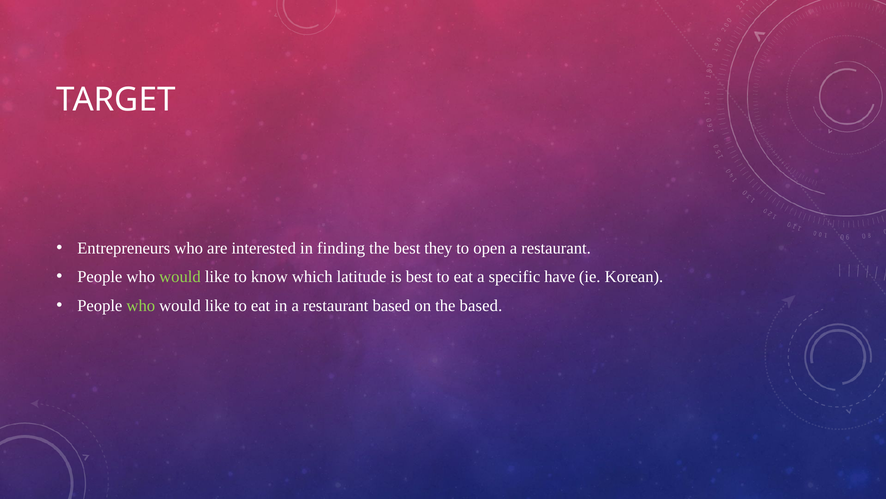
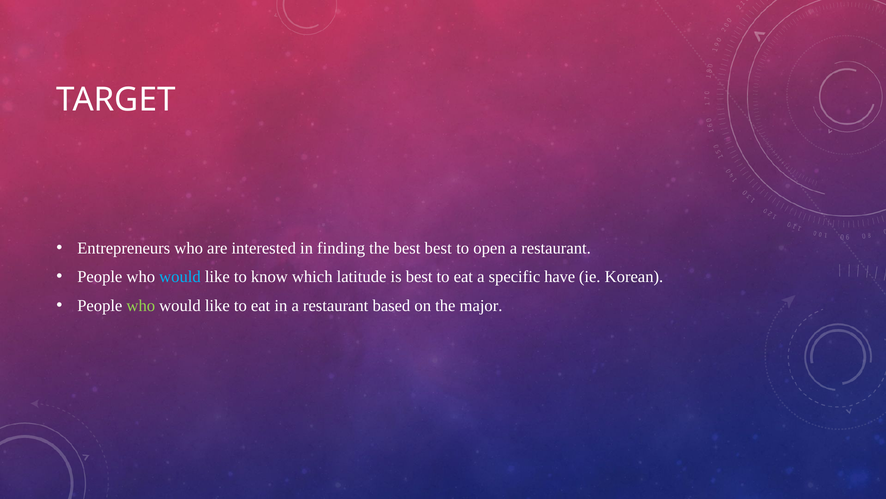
best they: they -> best
would at (180, 276) colour: light green -> light blue
the based: based -> major
